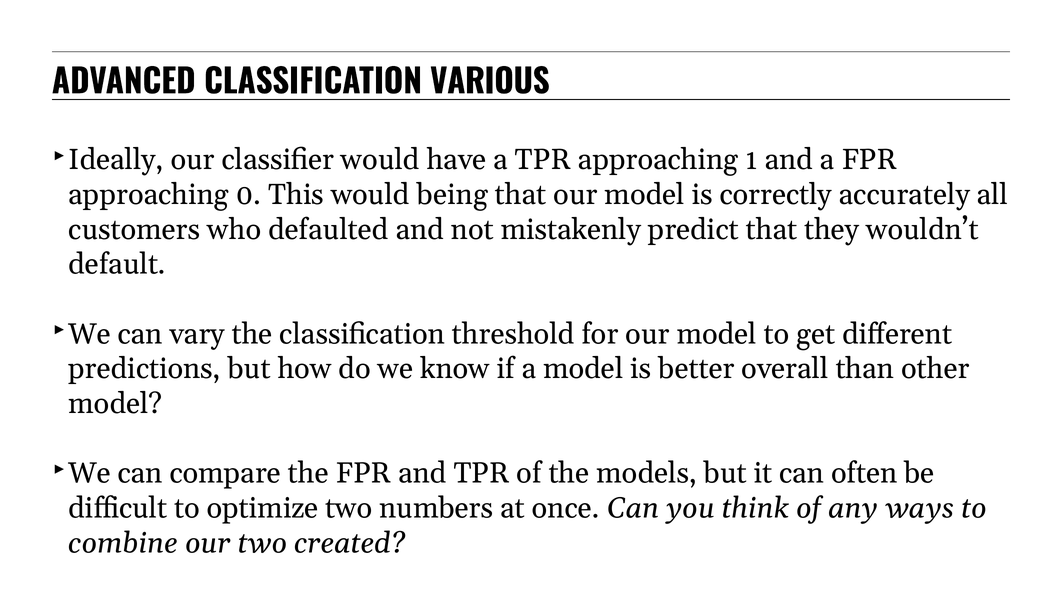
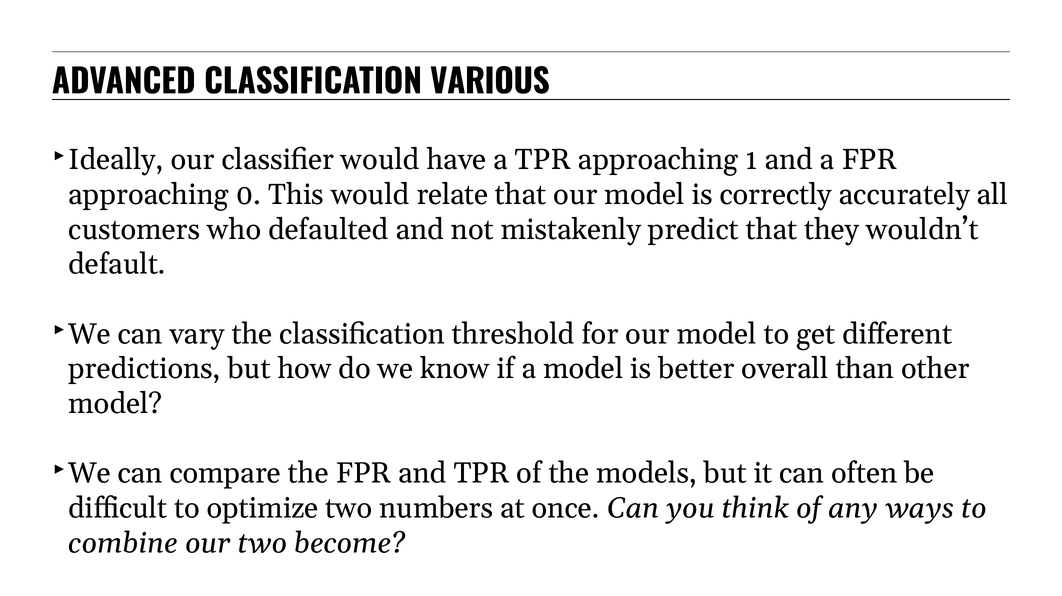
being: being -> relate
created: created -> become
